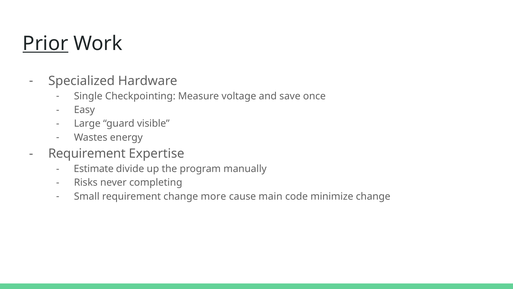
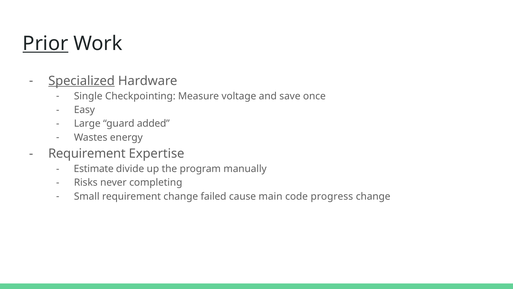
Specialized underline: none -> present
visible: visible -> added
more: more -> failed
minimize: minimize -> progress
